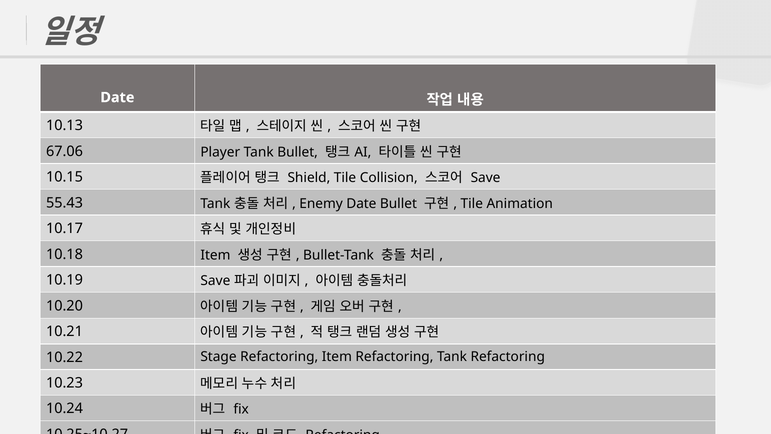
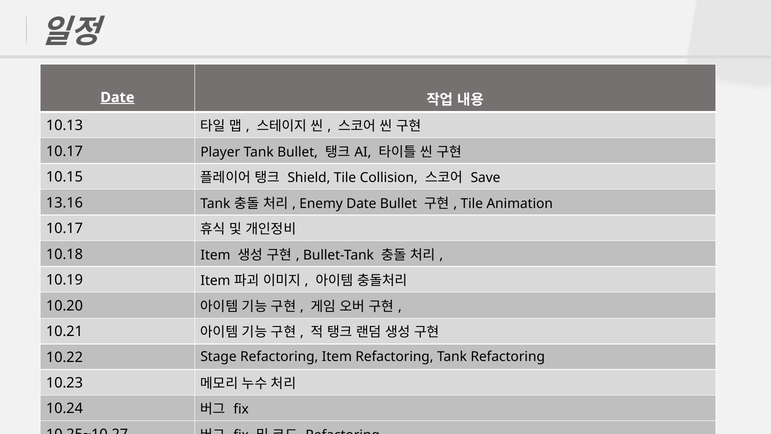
Date at (117, 97) underline: none -> present
67.06 at (64, 151): 67.06 -> 10.17
55.43: 55.43 -> 13.16
10.19 Save: Save -> Item
